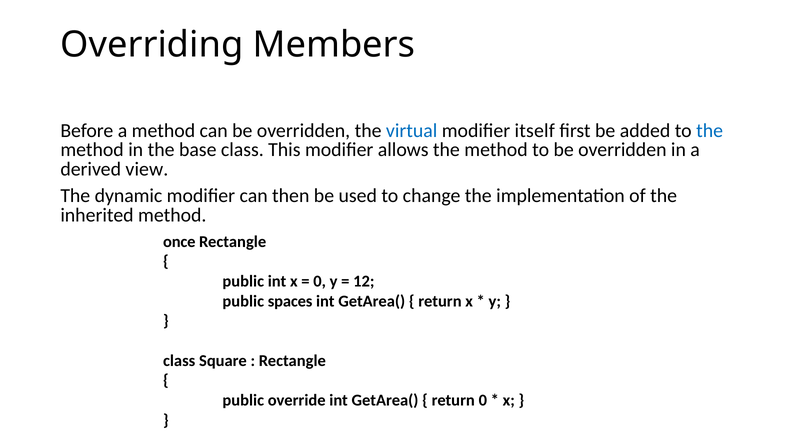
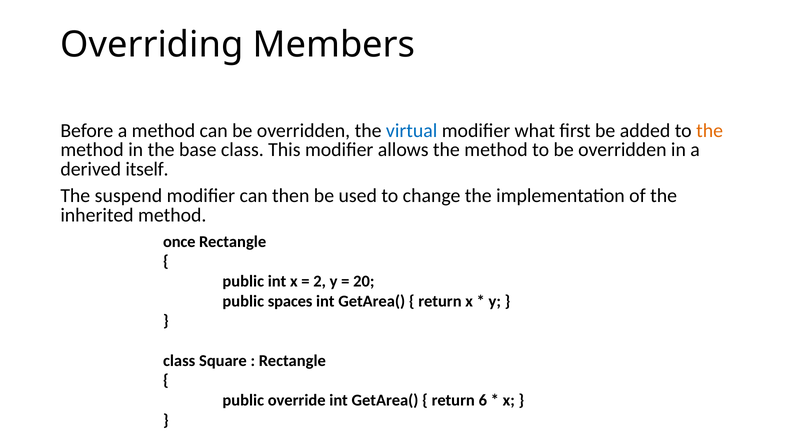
itself: itself -> what
the at (710, 130) colour: blue -> orange
view: view -> itself
dynamic: dynamic -> suspend
0 at (320, 281): 0 -> 2
12: 12 -> 20
return 0: 0 -> 6
